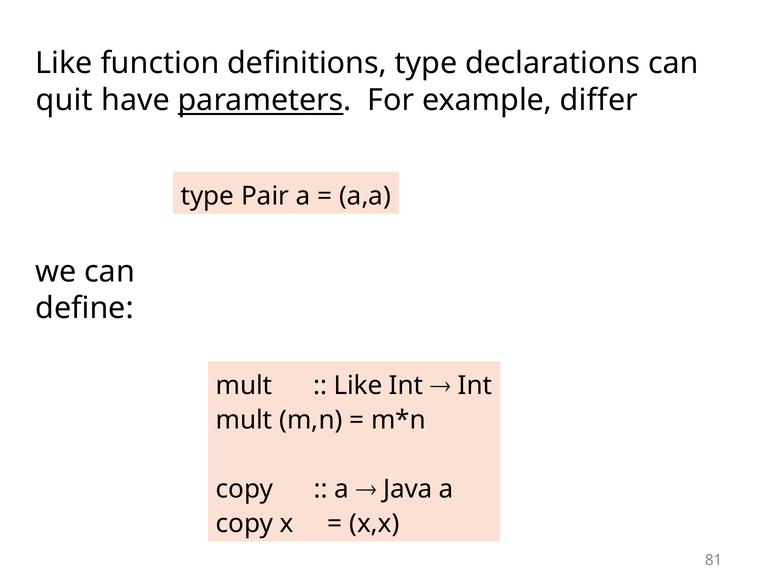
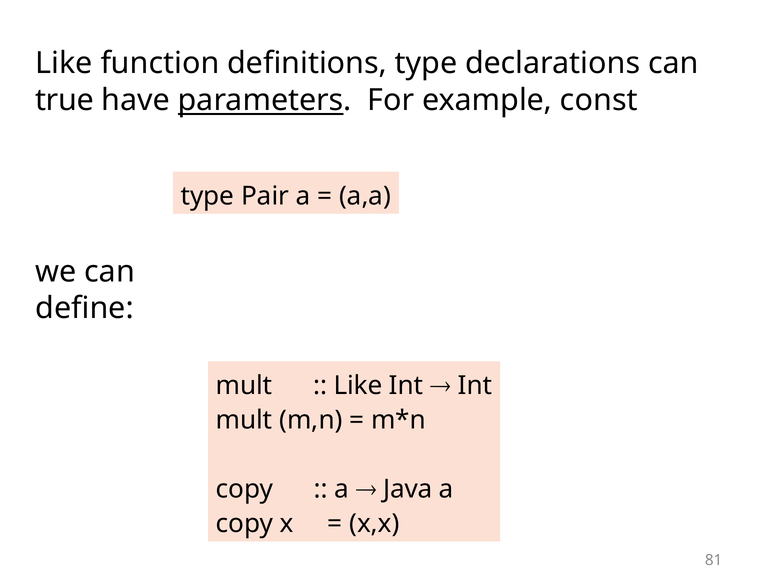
quit: quit -> true
differ: differ -> const
